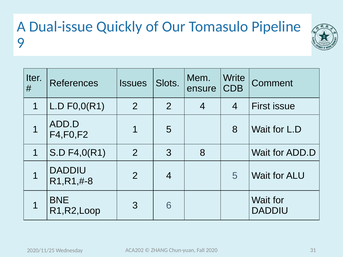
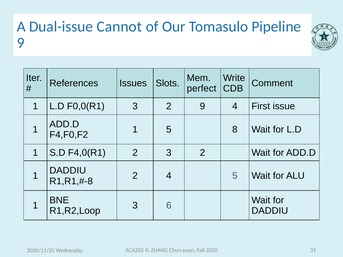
Quickly: Quickly -> Cannot
ensure: ensure -> perfect
F0,0(R1 2: 2 -> 3
4 at (202, 106): 4 -> 9
2 3 8: 8 -> 2
